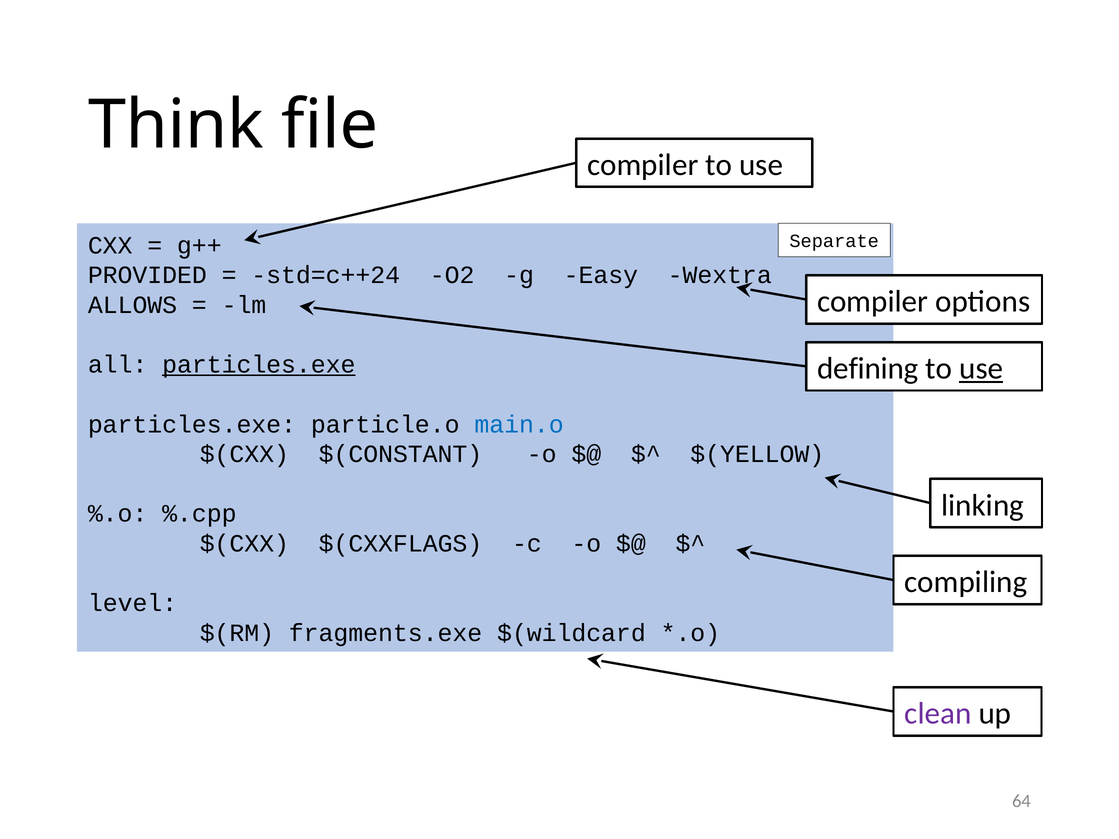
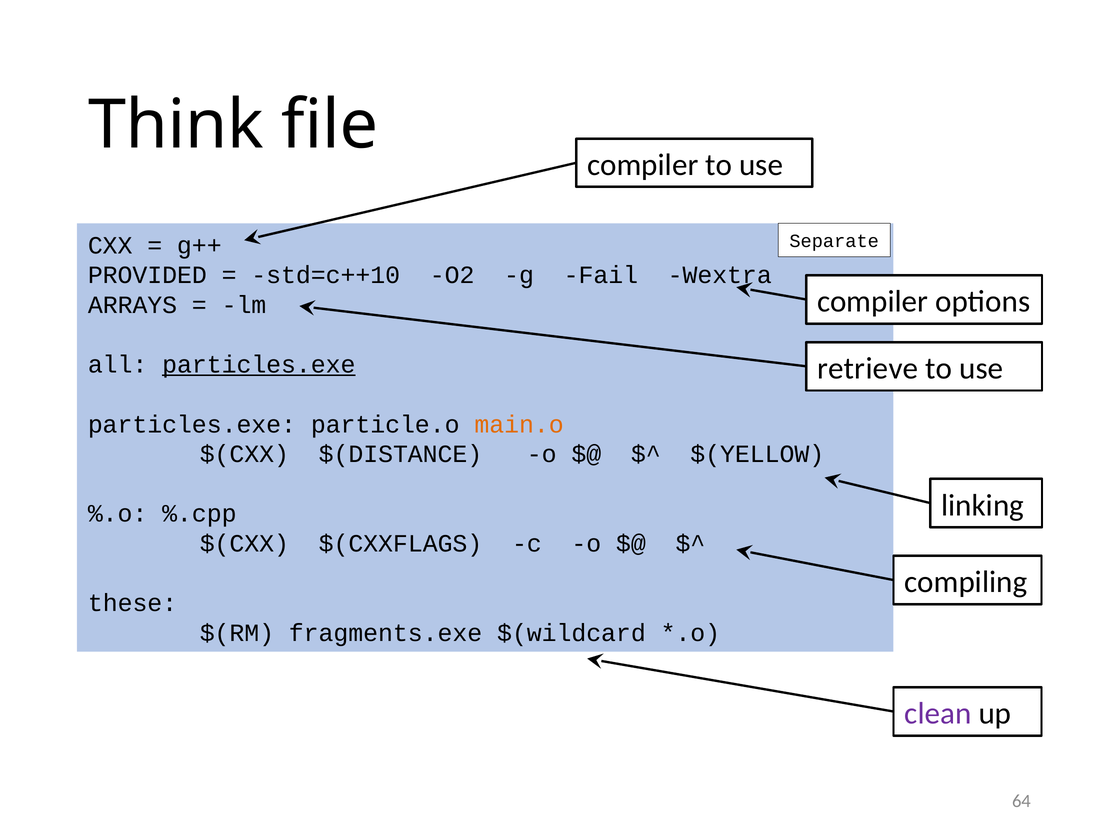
std=c++24: std=c++24 -> std=c++10
Easy: Easy -> Fail
ALLOWS: ALLOWS -> ARRAYS
defining: defining -> retrieve
use at (981, 369) underline: present -> none
main.o colour: blue -> orange
$(CONSTANT: $(CONSTANT -> $(DISTANCE
level: level -> these
